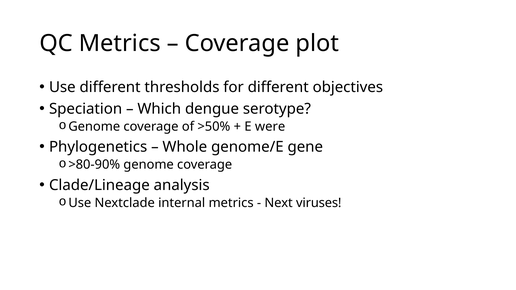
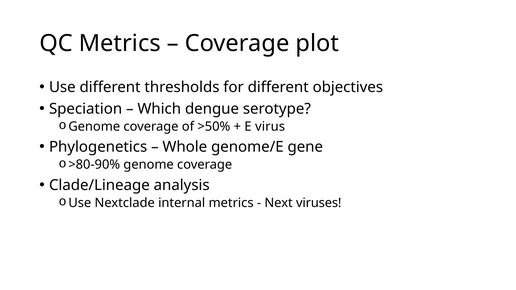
were: were -> virus
